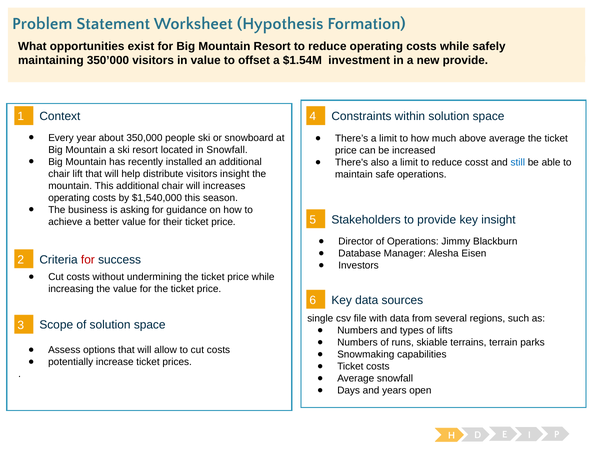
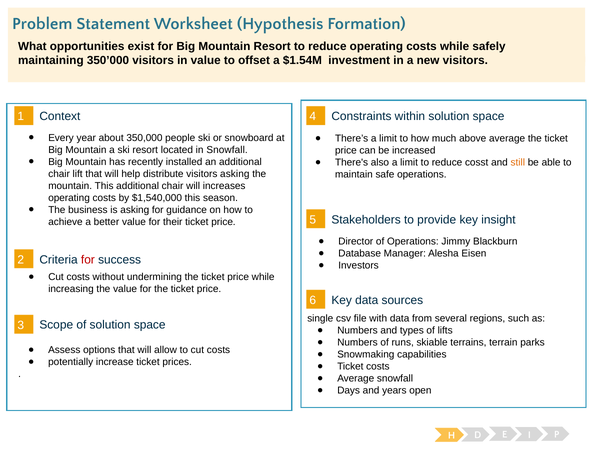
new provide: provide -> visitors
still colour: blue -> orange
visitors insight: insight -> asking
